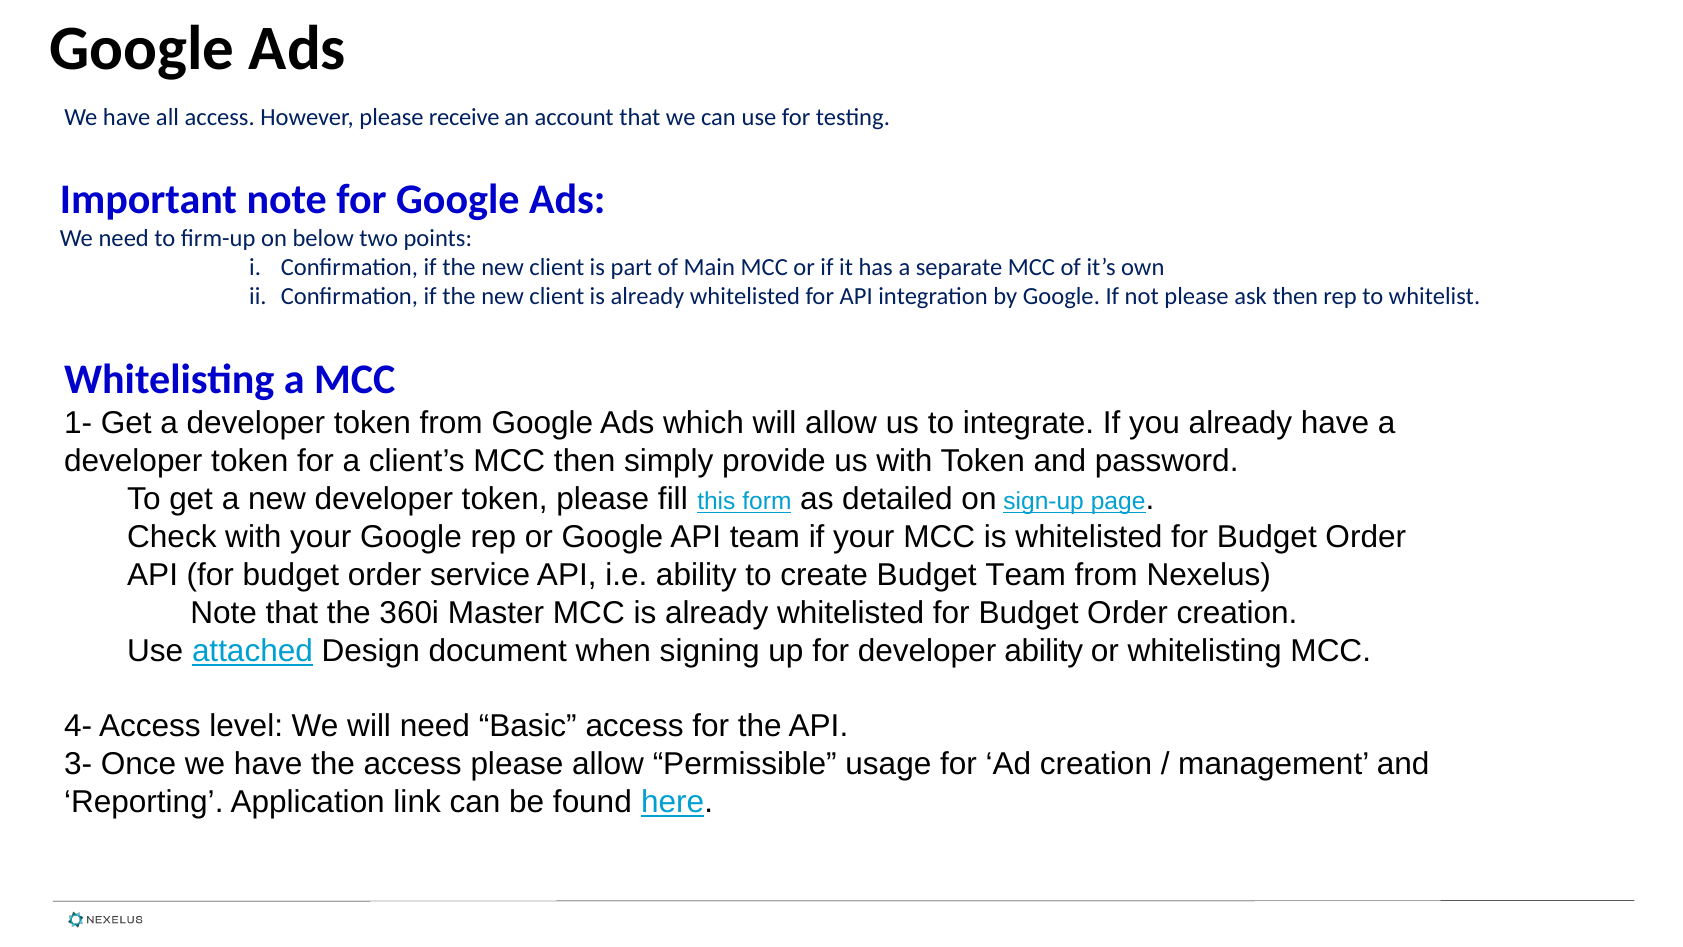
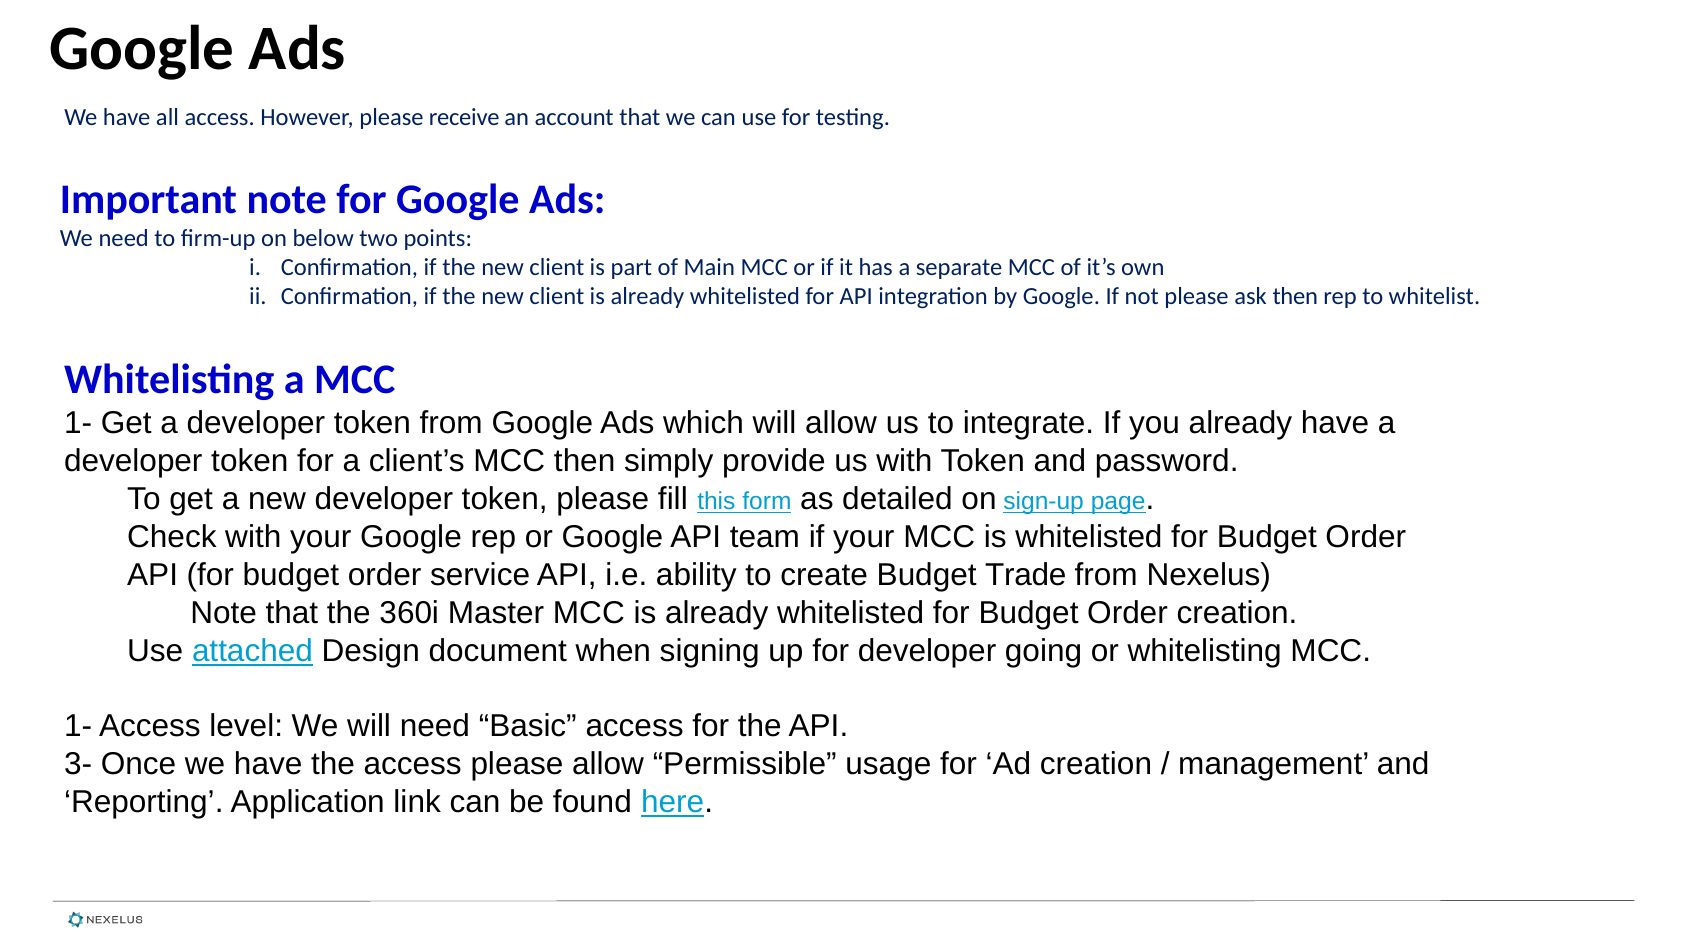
Budget Team: Team -> Trade
developer ability: ability -> going
4- at (78, 726): 4- -> 1-
